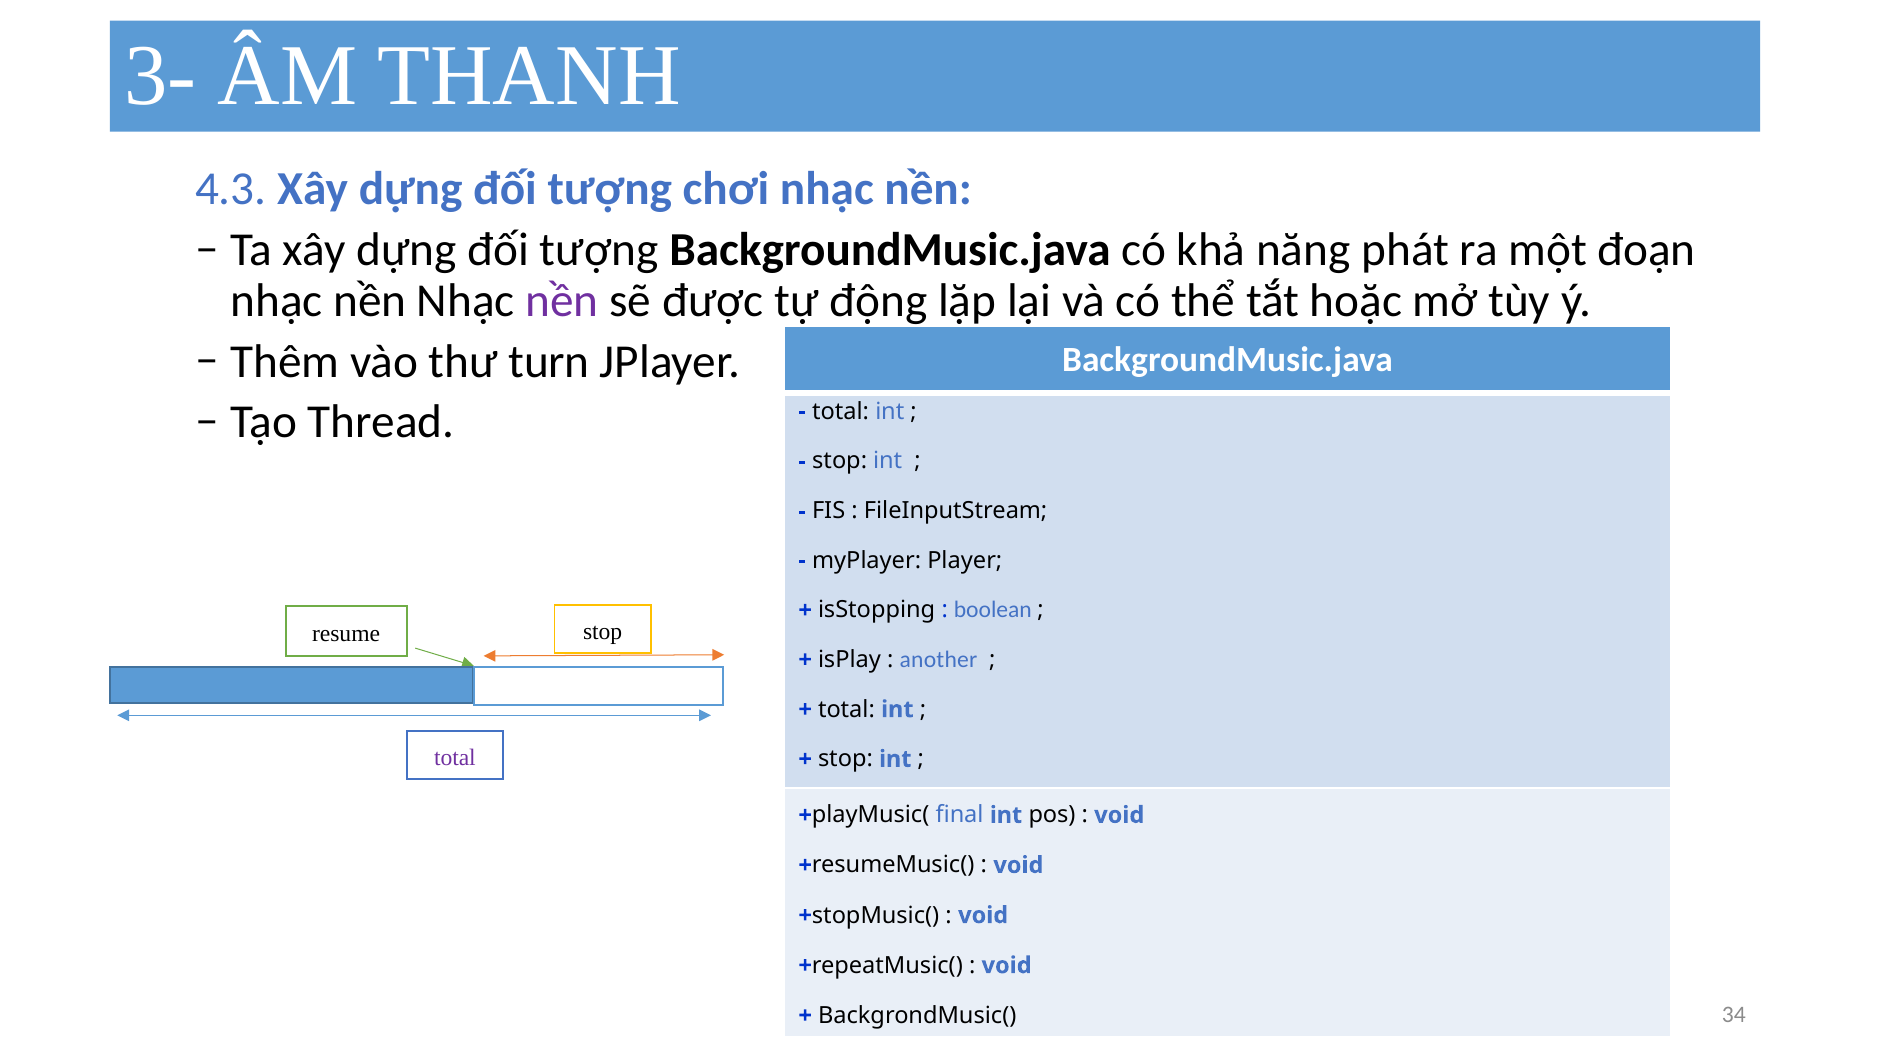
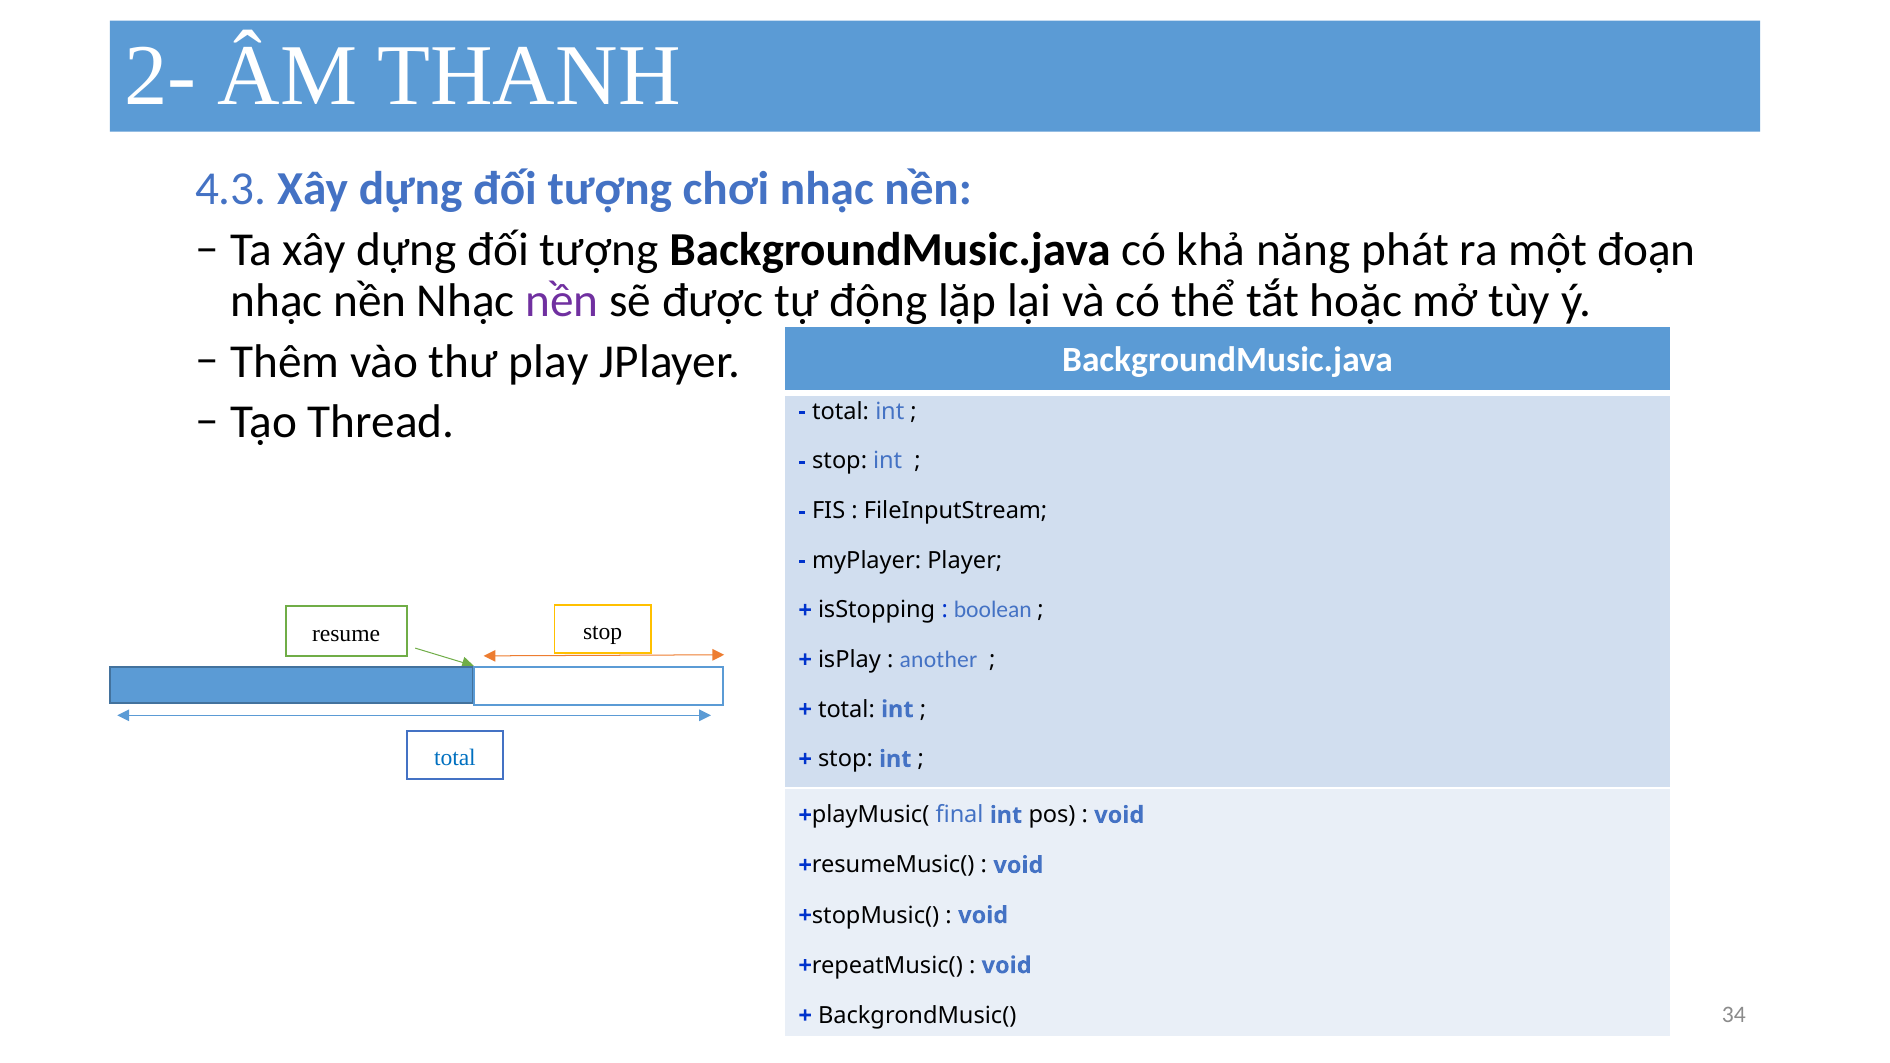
3-: 3- -> 2-
turn: turn -> play
total at (455, 758) colour: purple -> blue
